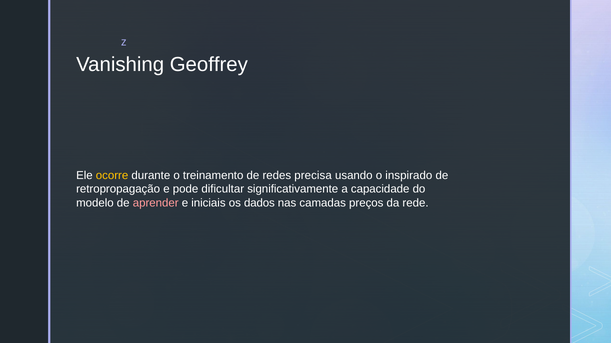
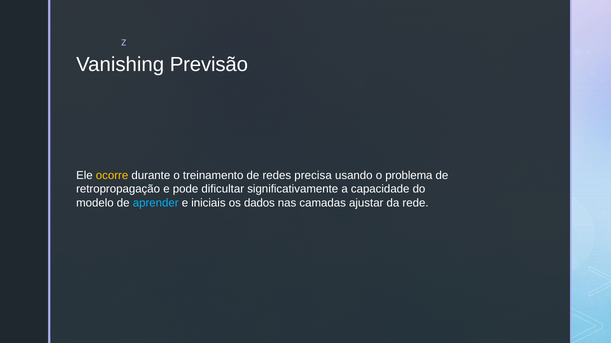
Geoffrey: Geoffrey -> Previsão
inspirado: inspirado -> problema
aprender colour: pink -> light blue
preços: preços -> ajustar
